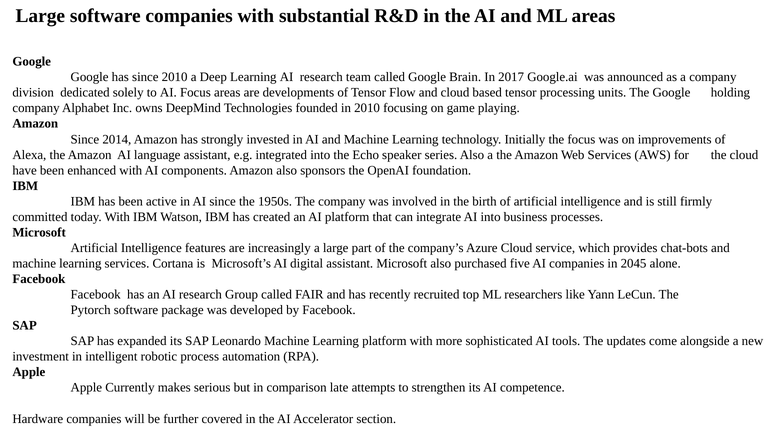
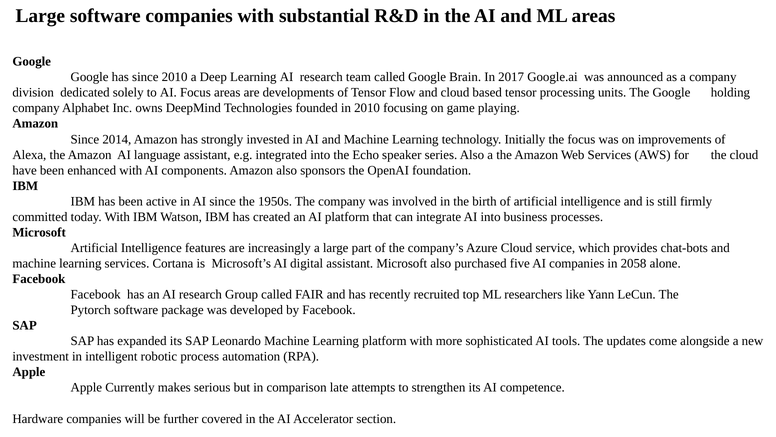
2045: 2045 -> 2058
